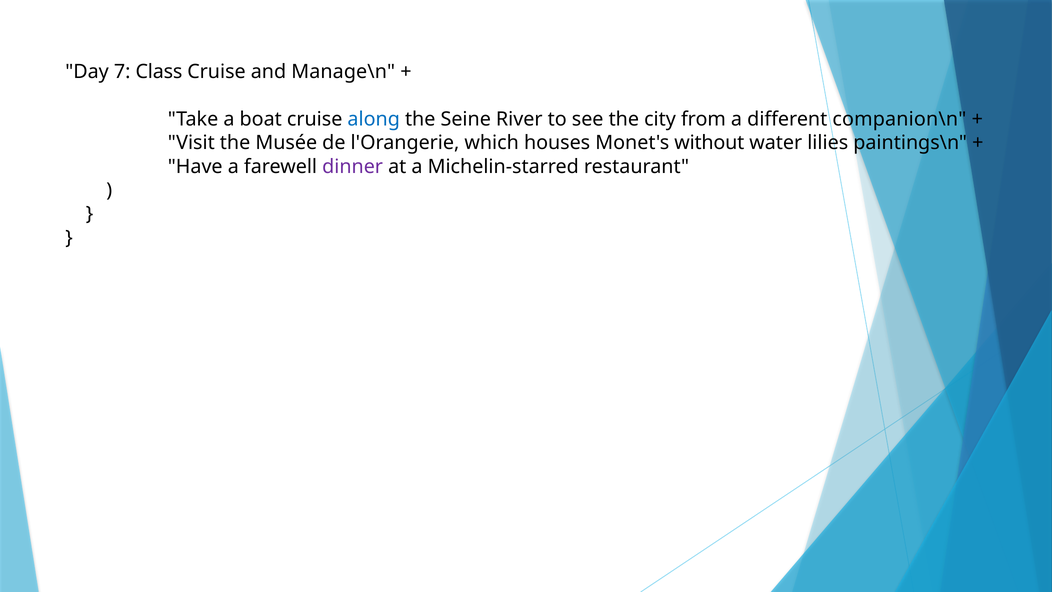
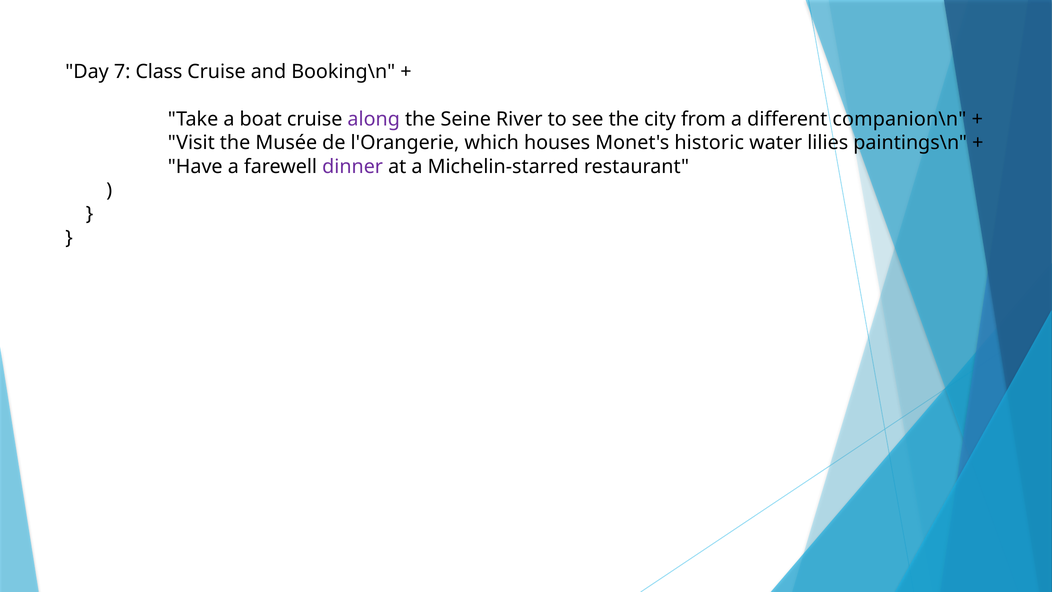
Manage\n: Manage\n -> Booking\n
along colour: blue -> purple
without: without -> historic
